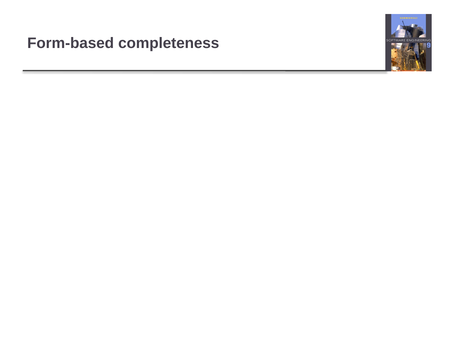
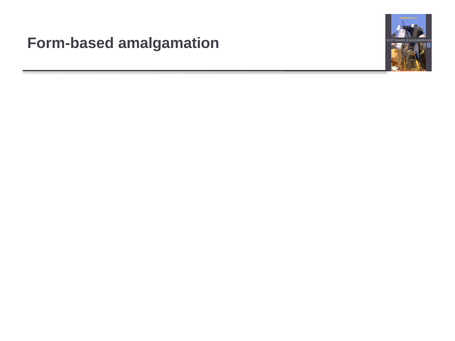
completeness: completeness -> amalgamation
